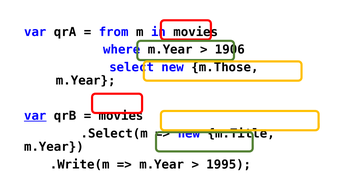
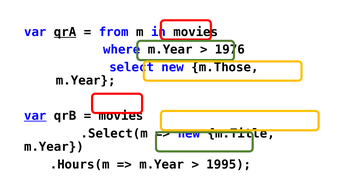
qrA underline: none -> present
1906: 1906 -> 1976
.Write(m: .Write(m -> .Hours(m
